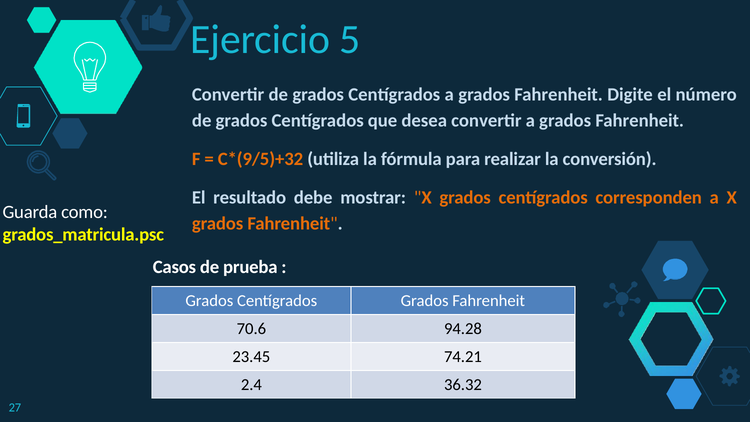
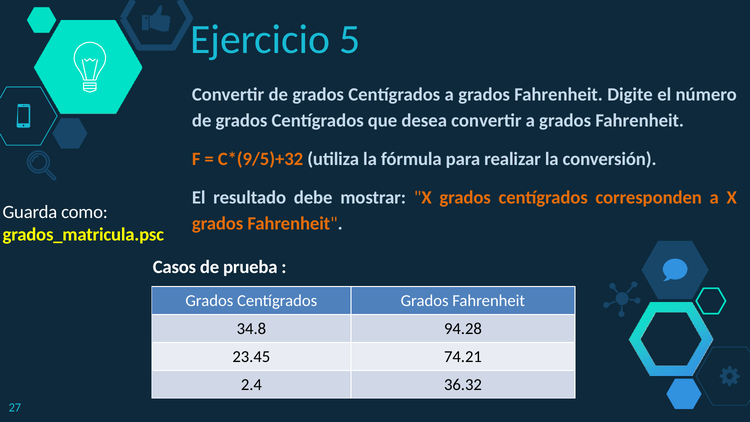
70.6: 70.6 -> 34.8
